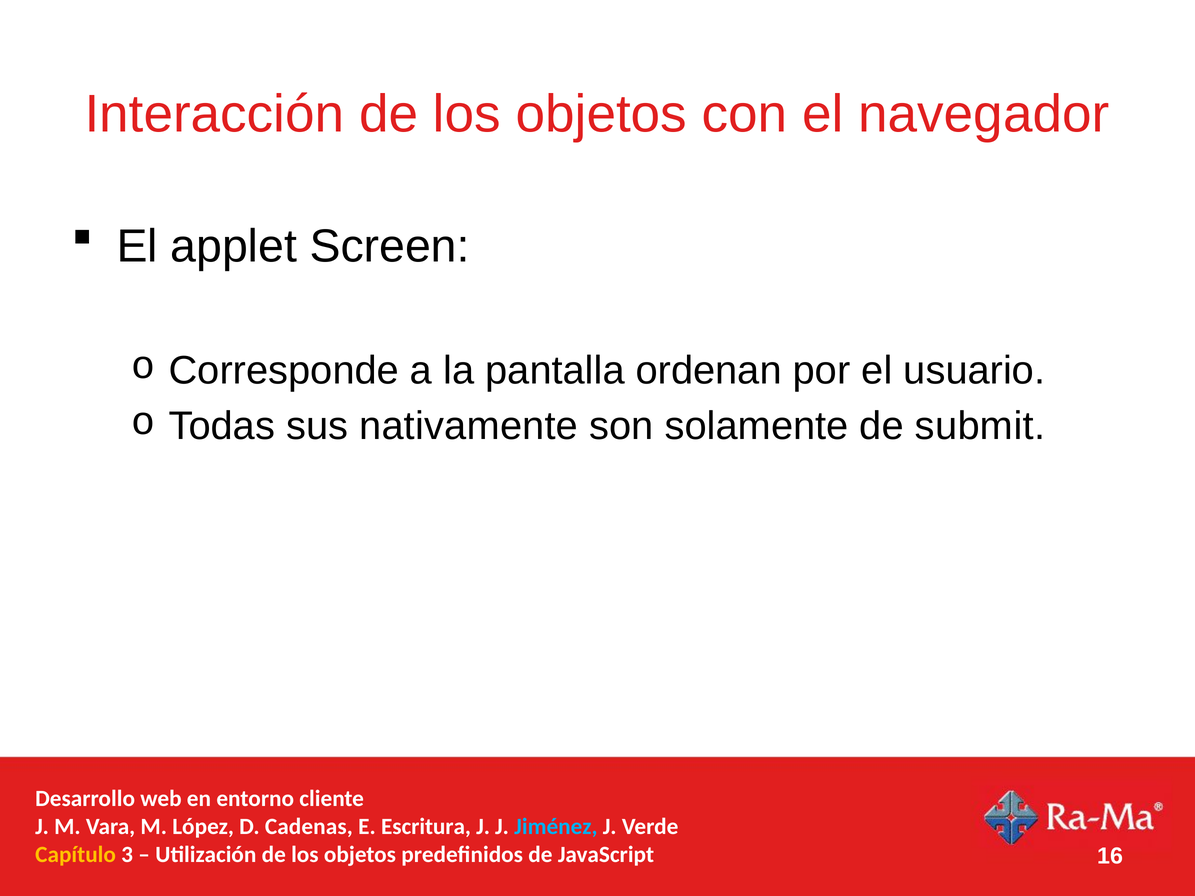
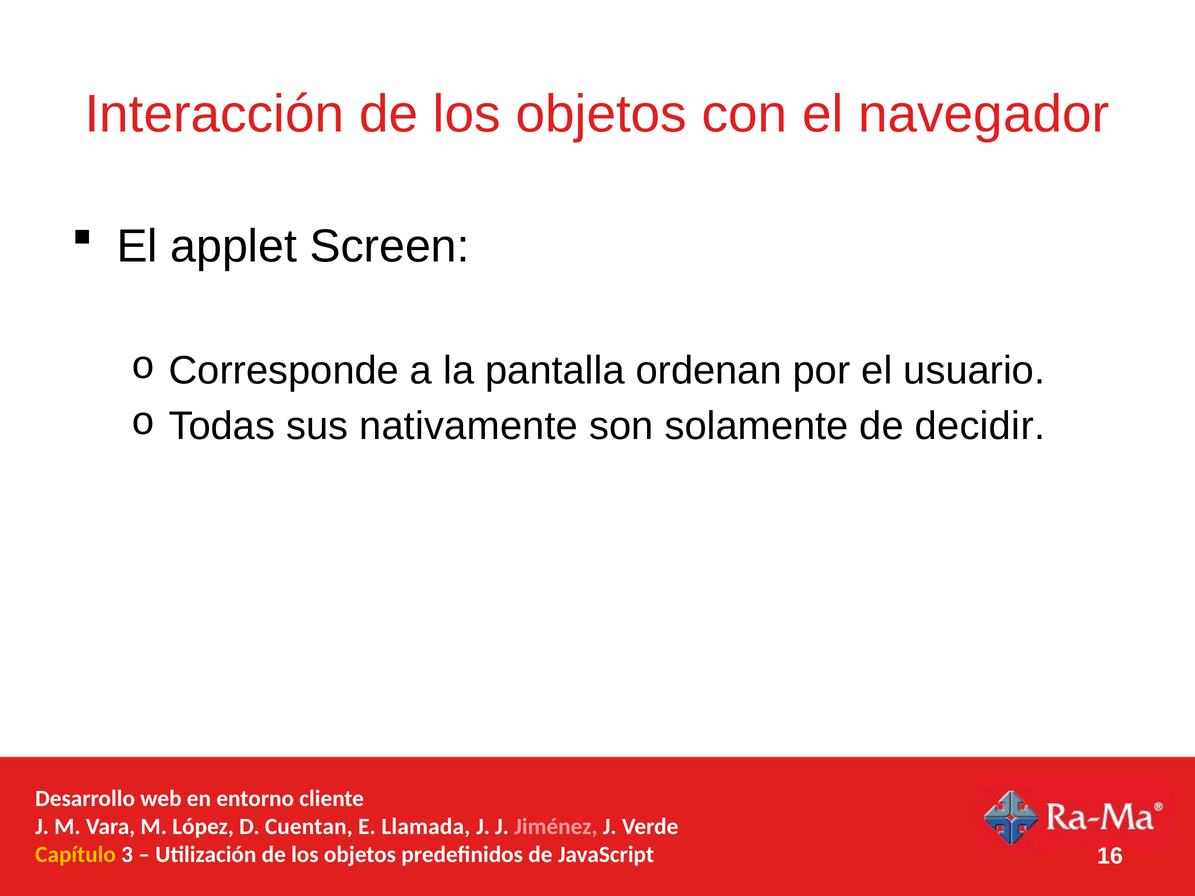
submit: submit -> decidir
Cadenas: Cadenas -> Cuentan
Escritura: Escritura -> Llamada
Jiménez colour: light blue -> pink
